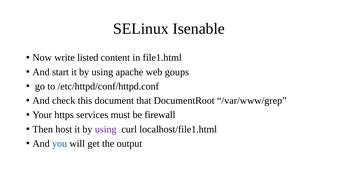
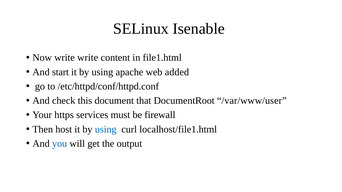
write listed: listed -> write
goups: goups -> added
/var/www/grep: /var/www/grep -> /var/www/user
using at (106, 130) colour: purple -> blue
